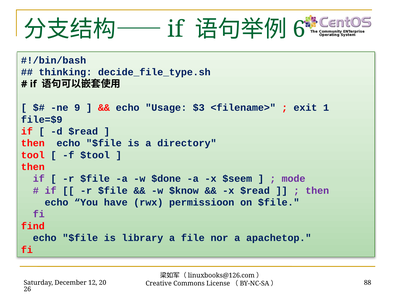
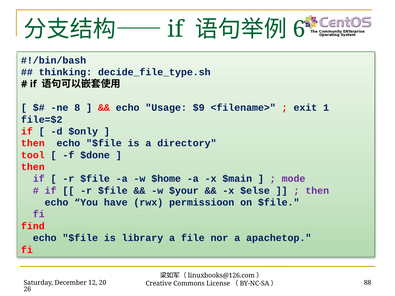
9: 9 -> 8
$3: $3 -> $9
file=$9: file=$9 -> file=$2
d $read: $read -> $only
$tool: $tool -> $done
$done: $done -> $home
$seem: $seem -> $main
$know: $know -> $your
x $read: $read -> $else
